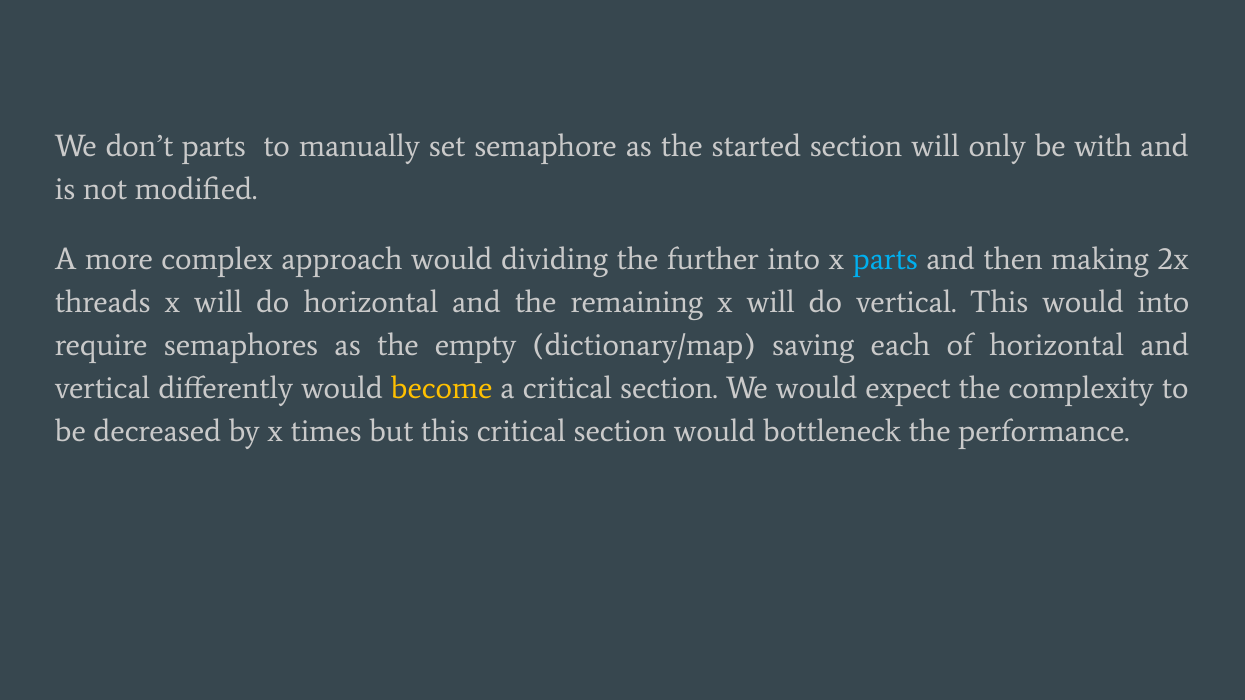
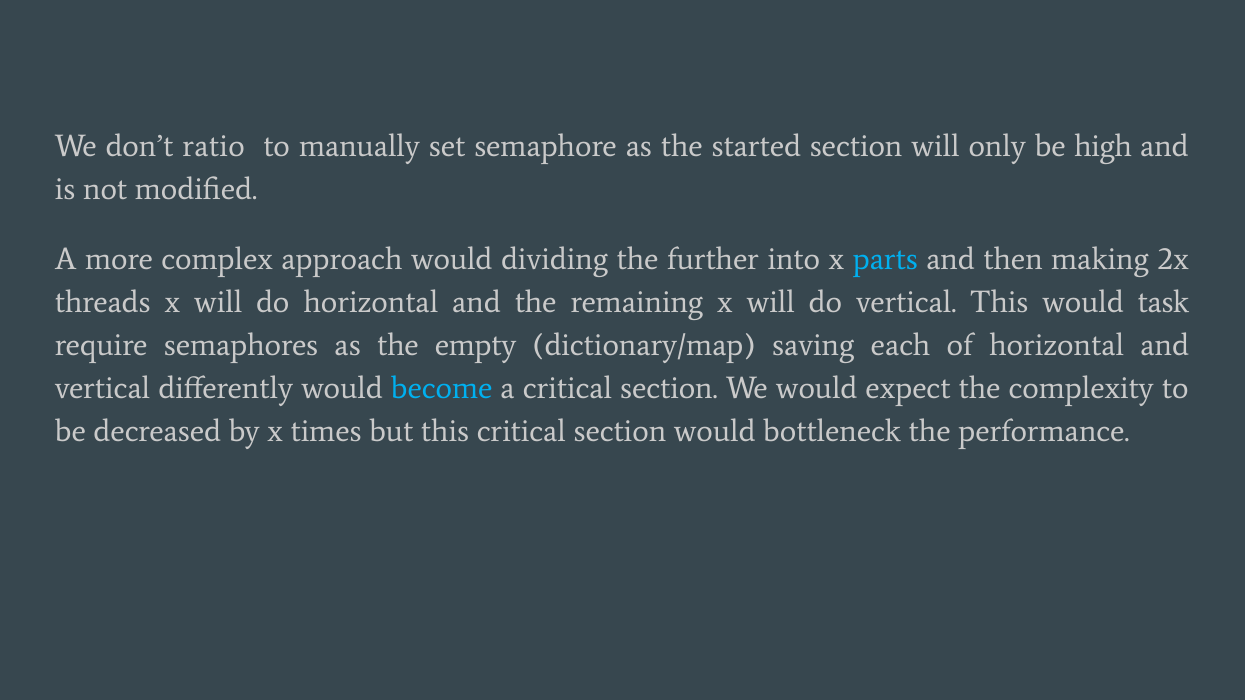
don’t parts: parts -> ratio
with: with -> high
would into: into -> task
become colour: yellow -> light blue
